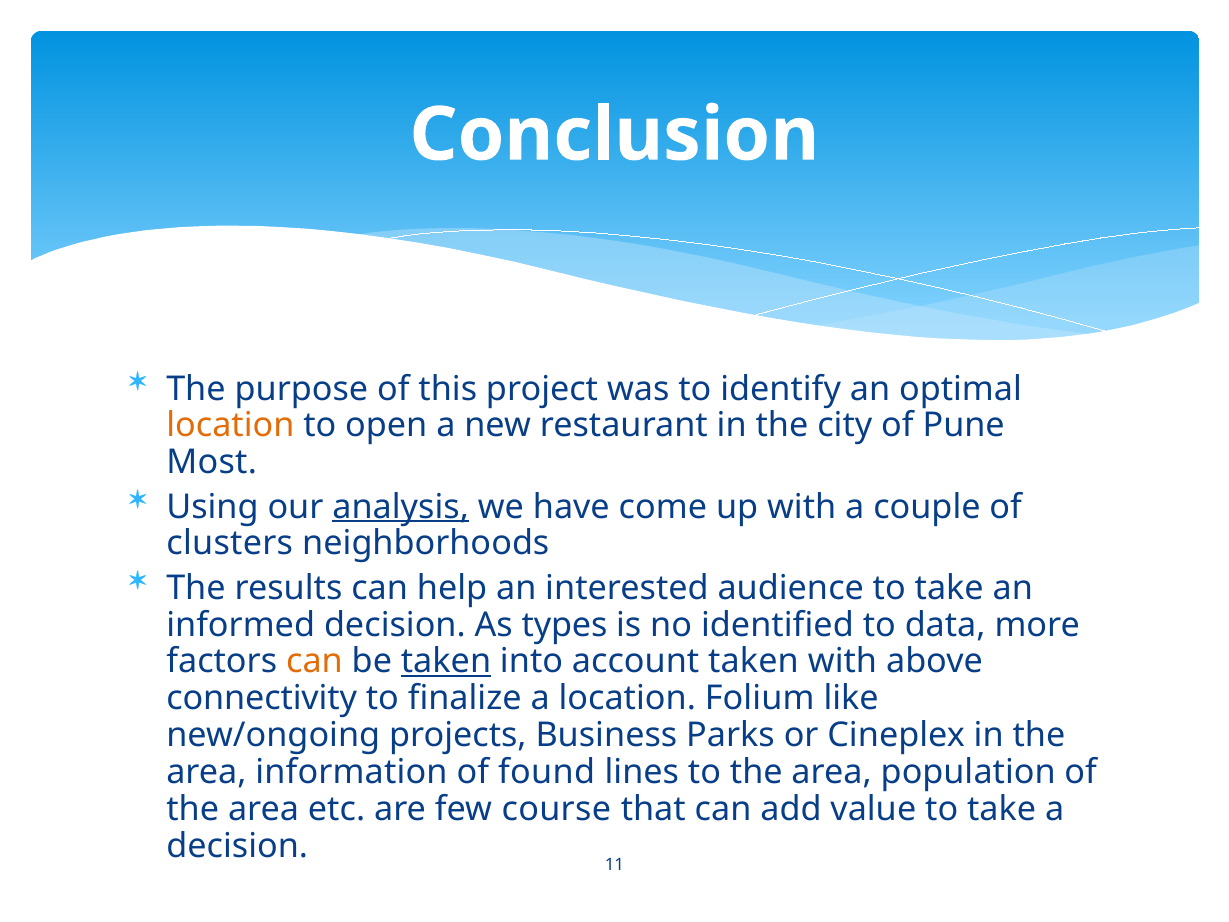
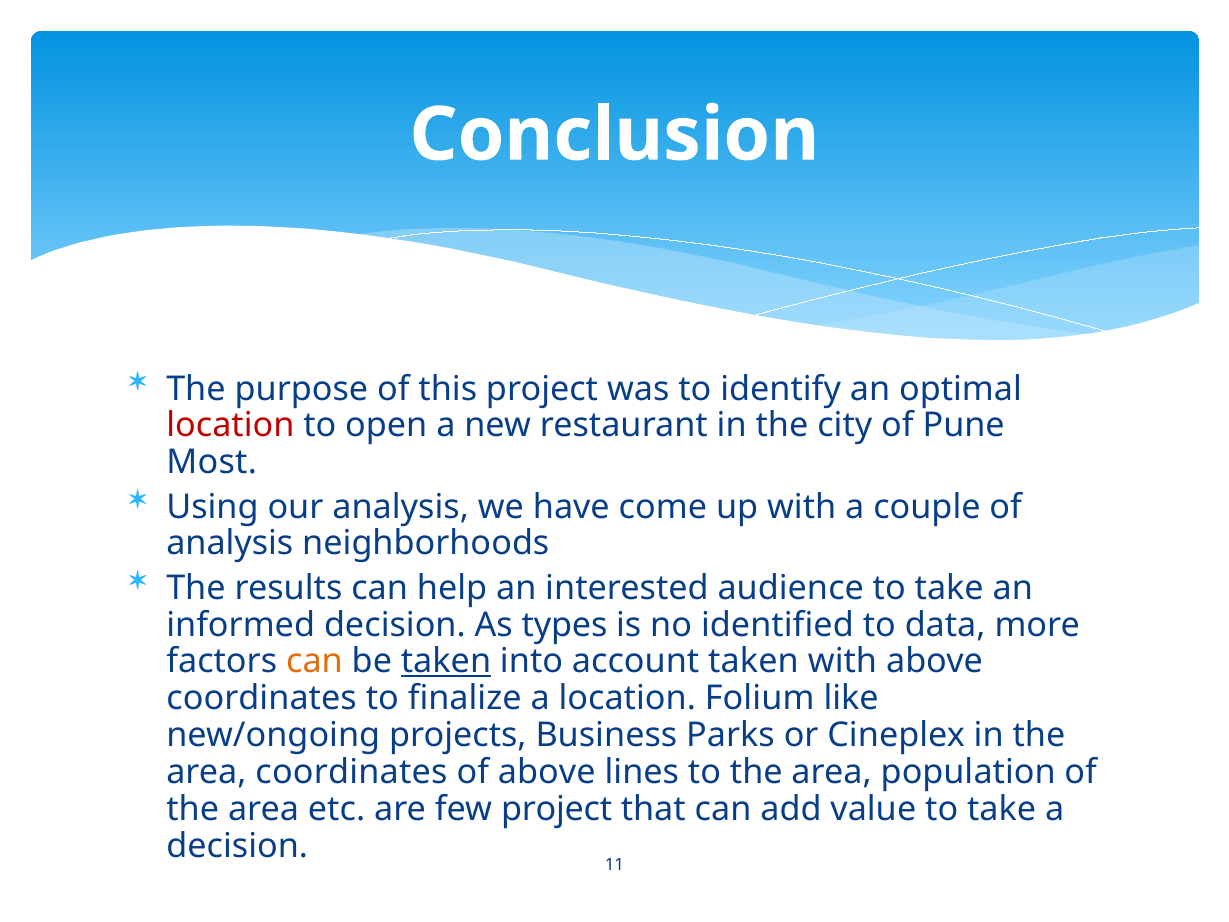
location at (230, 426) colour: orange -> red
analysis at (401, 507) underline: present -> none
clusters at (230, 543): clusters -> analysis
connectivity at (262, 698): connectivity -> coordinates
area information: information -> coordinates
of found: found -> above
few course: course -> project
